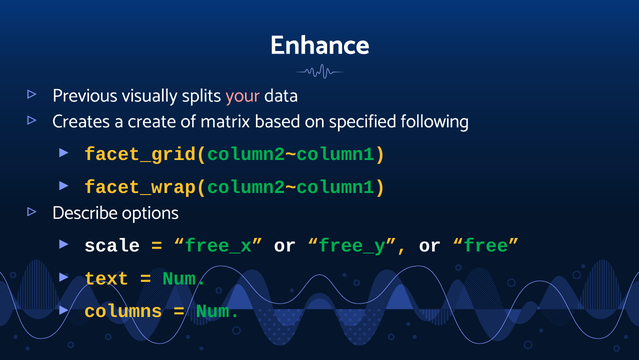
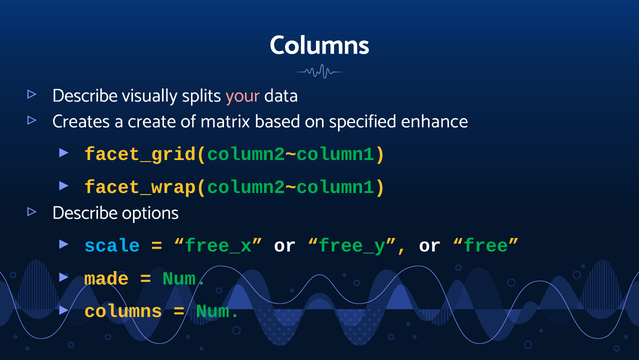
Enhance at (320, 45): Enhance -> Columns
Previous at (85, 95): Previous -> Describe
following: following -> enhance
scale colour: white -> light blue
text: text -> made
